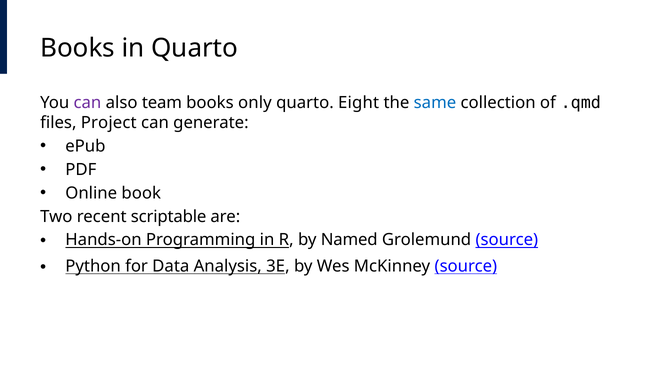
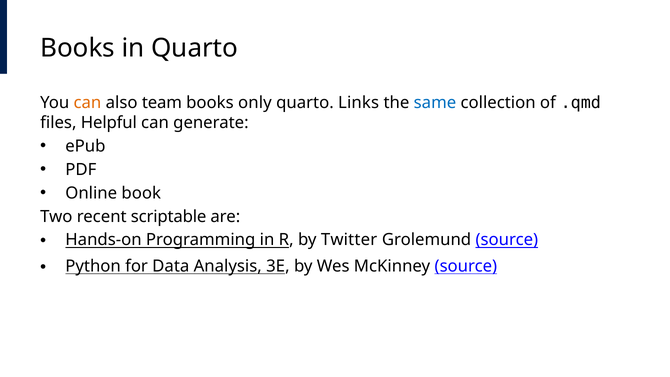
can at (87, 103) colour: purple -> orange
Eight: Eight -> Links
Project: Project -> Helpful
Named: Named -> Twitter
